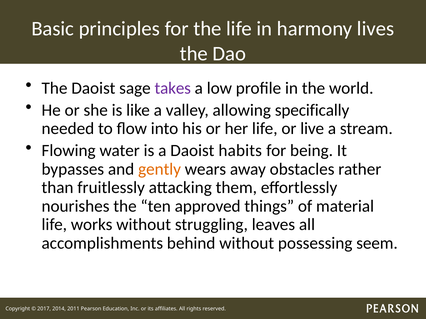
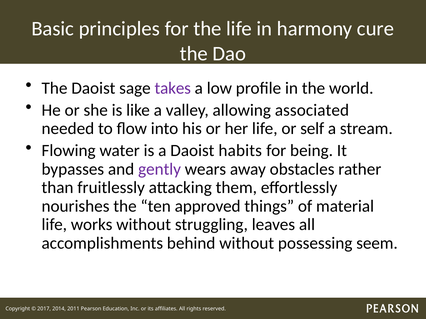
lives: lives -> cure
specifically: specifically -> associated
live: live -> self
gently colour: orange -> purple
